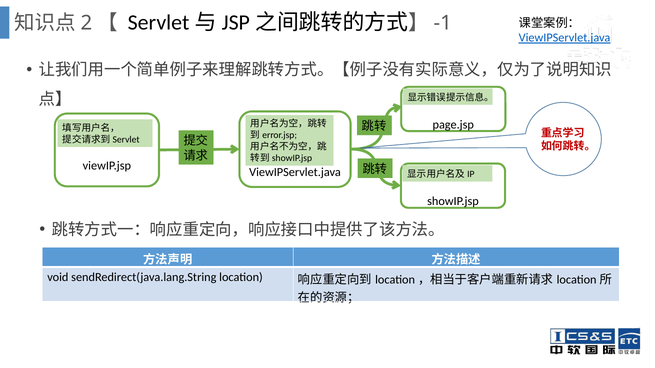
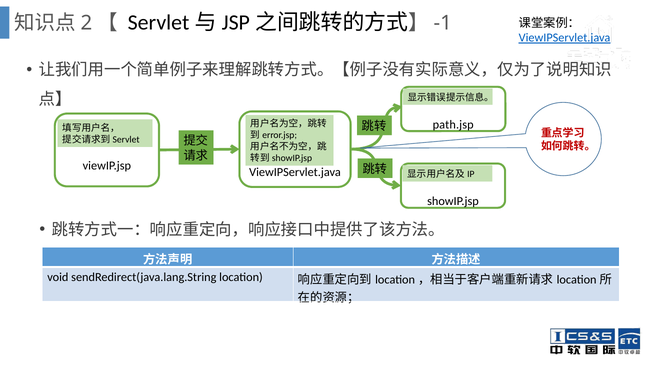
page.jsp: page.jsp -> path.jsp
